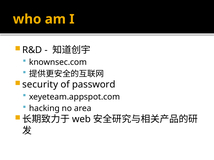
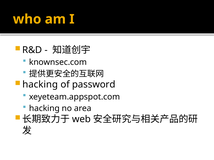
security at (40, 85): security -> hacking
